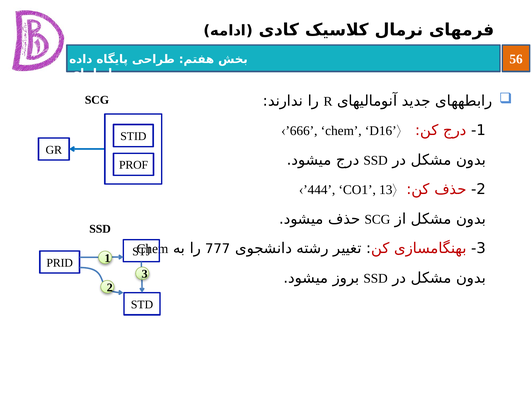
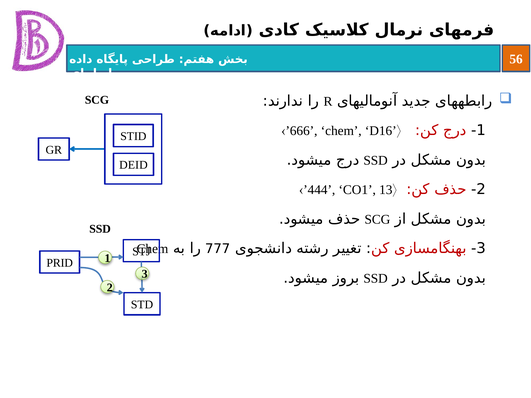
PROF: PROF -> DEID
